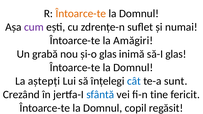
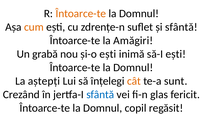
cum colour: purple -> orange
și numai: numai -> sfântă
și-o glas: glas -> ești
să-I glas: glas -> ești
cât colour: blue -> orange
tine: tine -> glas
